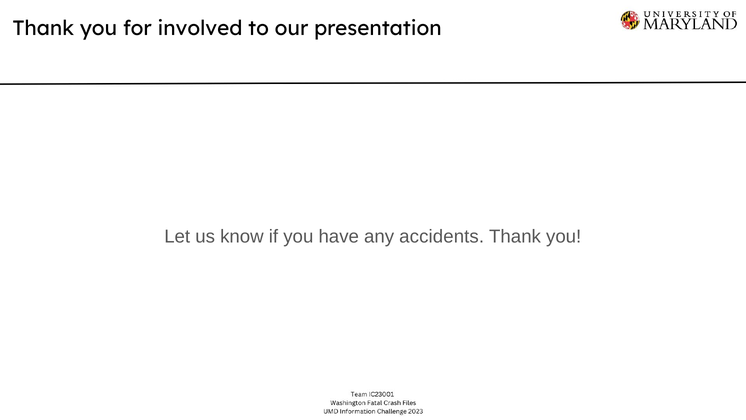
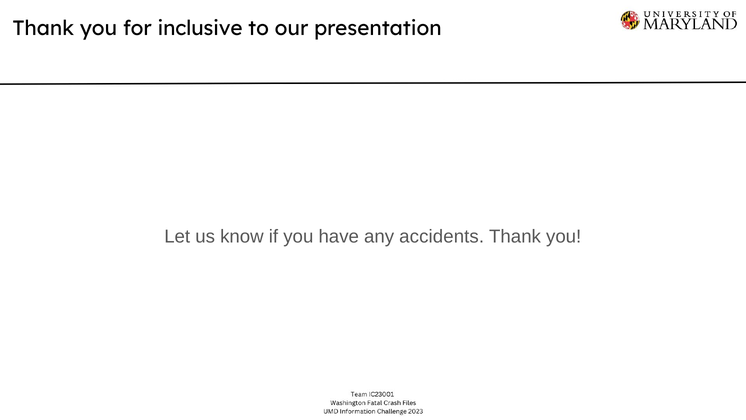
involved: involved -> inclusive
